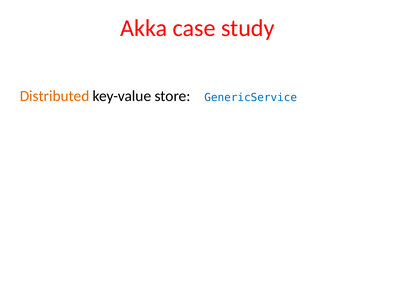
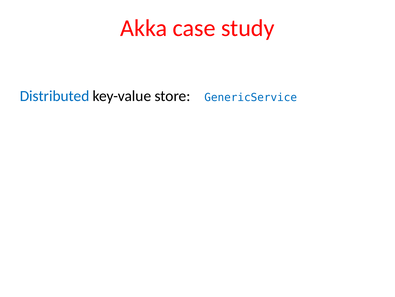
Distributed colour: orange -> blue
